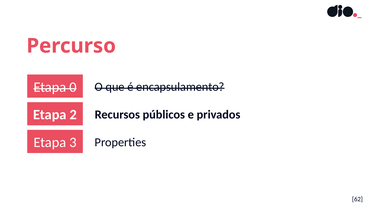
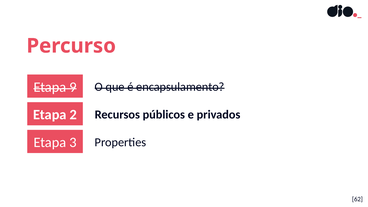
0: 0 -> 9
